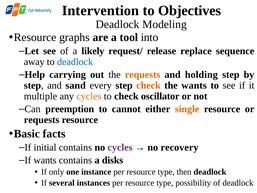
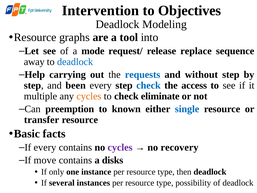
likely: likely -> mode
requests at (143, 75) colour: orange -> blue
holding: holding -> without
sand: sand -> been
check at (149, 85) colour: orange -> blue
the wants: wants -> access
oscillator: oscillator -> eliminate
cannot: cannot -> known
single colour: orange -> blue
requests at (42, 120): requests -> transfer
If initial: initial -> every
If wants: wants -> move
